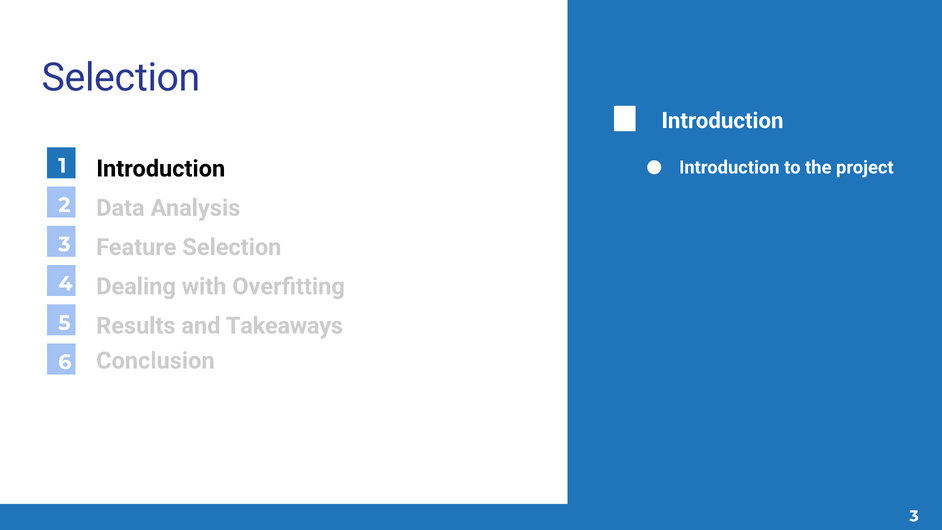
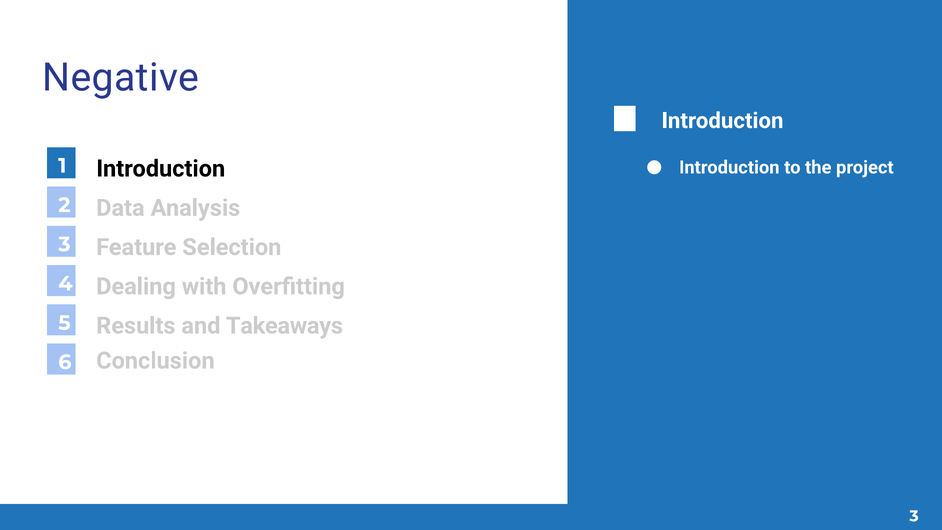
Selection at (121, 78): Selection -> Negative
